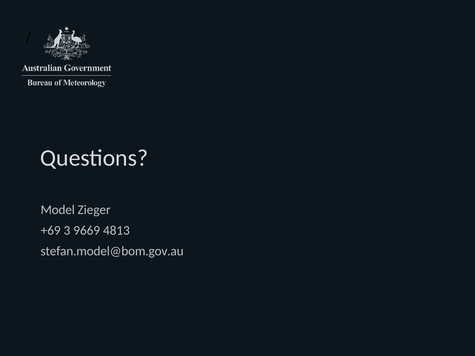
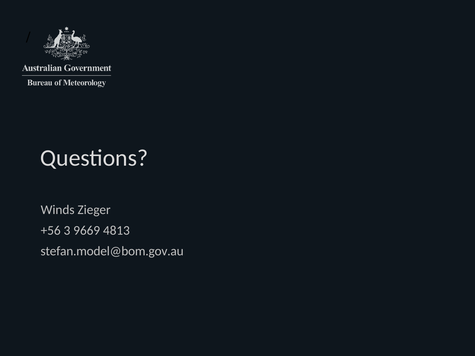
Model: Model -> Winds
+69: +69 -> +56
